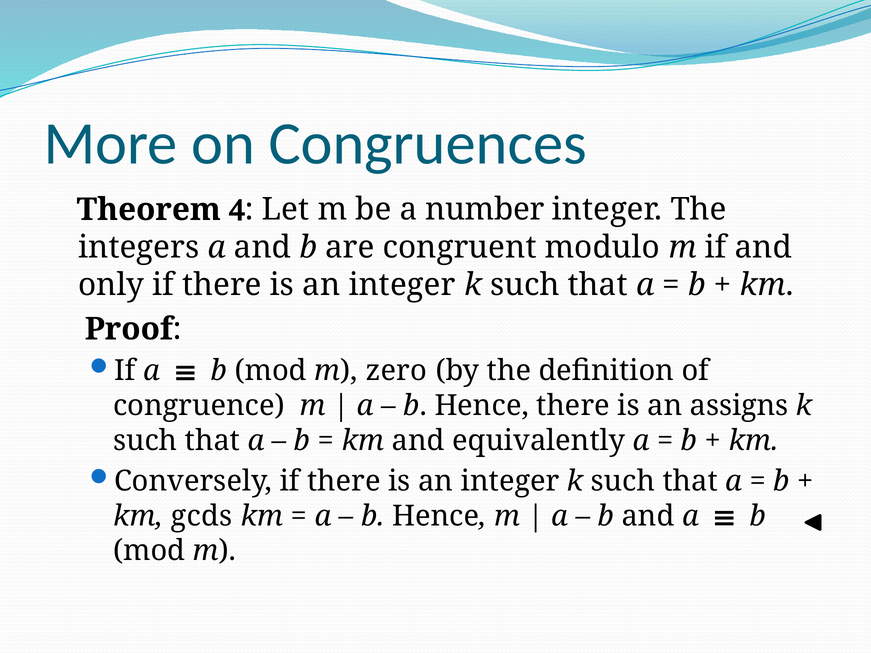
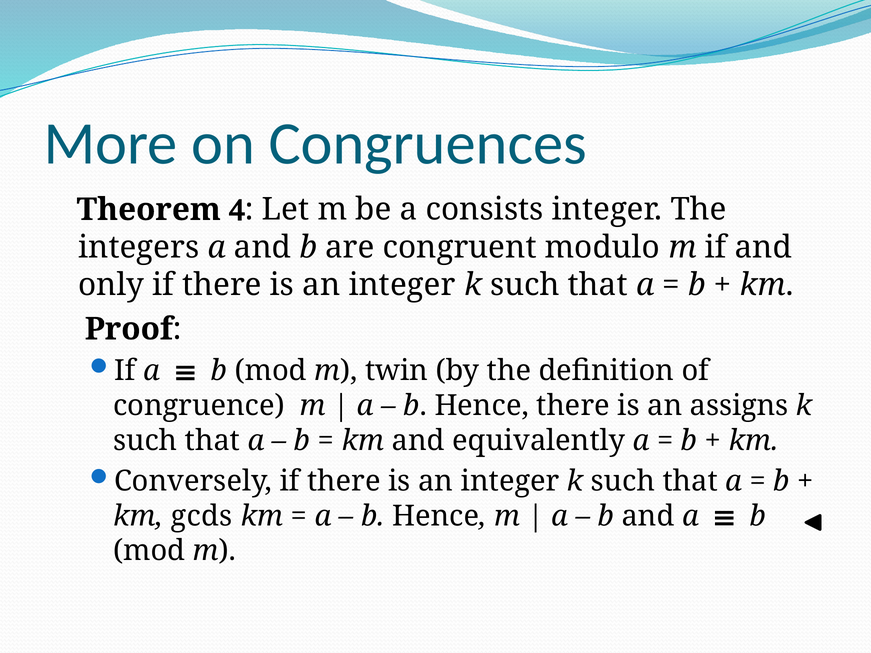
number: number -> consists
zero: zero -> twin
